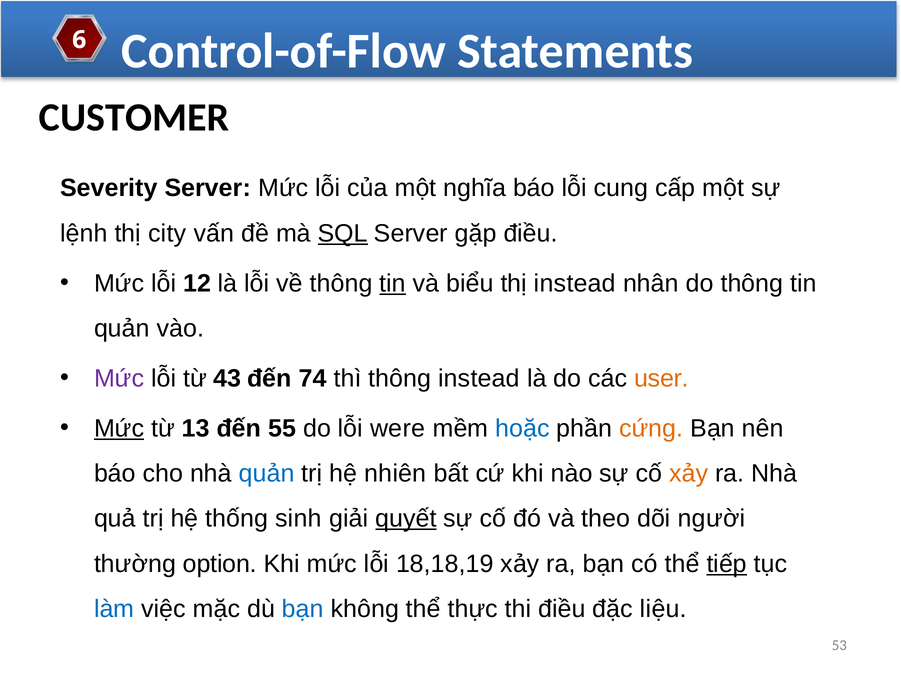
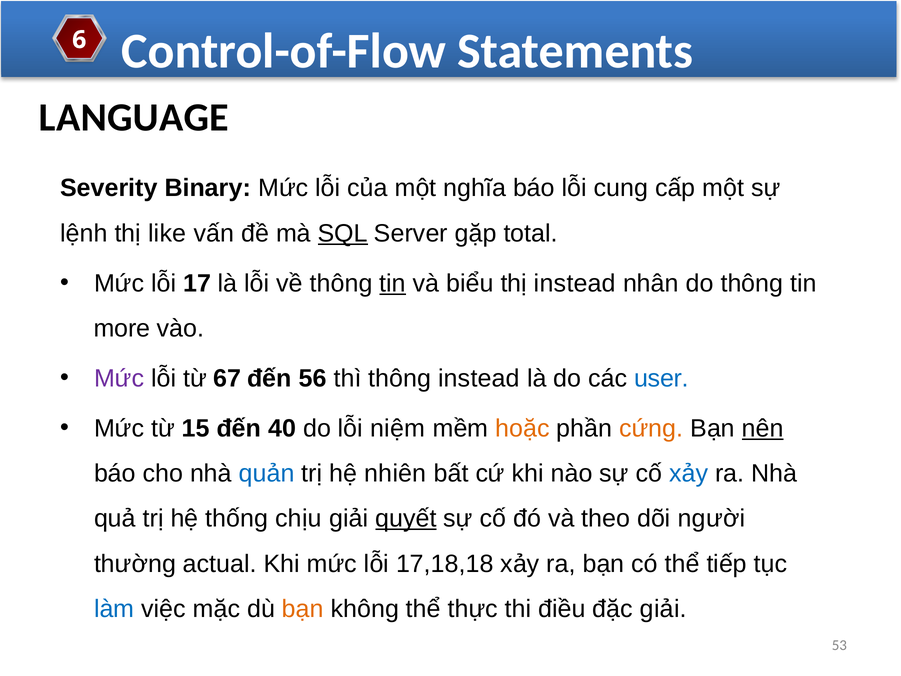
CUSTOMER: CUSTOMER -> LANGUAGE
Severity Server: Server -> Binary
city: city -> like
gặp điều: điều -> total
12: 12 -> 17
quản at (122, 328): quản -> more
43: 43 -> 67
74: 74 -> 56
user colour: orange -> blue
Mức at (119, 428) underline: present -> none
13: 13 -> 15
55: 55 -> 40
were: were -> niệm
hoặc colour: blue -> orange
nên underline: none -> present
xảy at (689, 473) colour: orange -> blue
sinh: sinh -> chịu
option: option -> actual
18,18,19: 18,18,19 -> 17,18,18
tiếp underline: present -> none
bạn at (303, 609) colour: blue -> orange
đặc liệu: liệu -> giải
